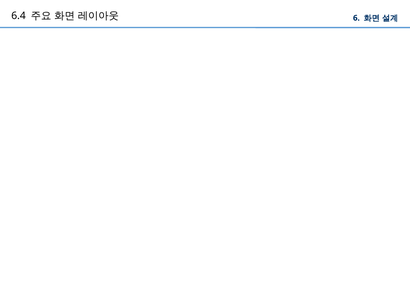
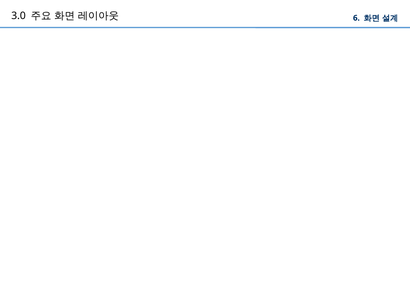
6.4: 6.4 -> 3.0
